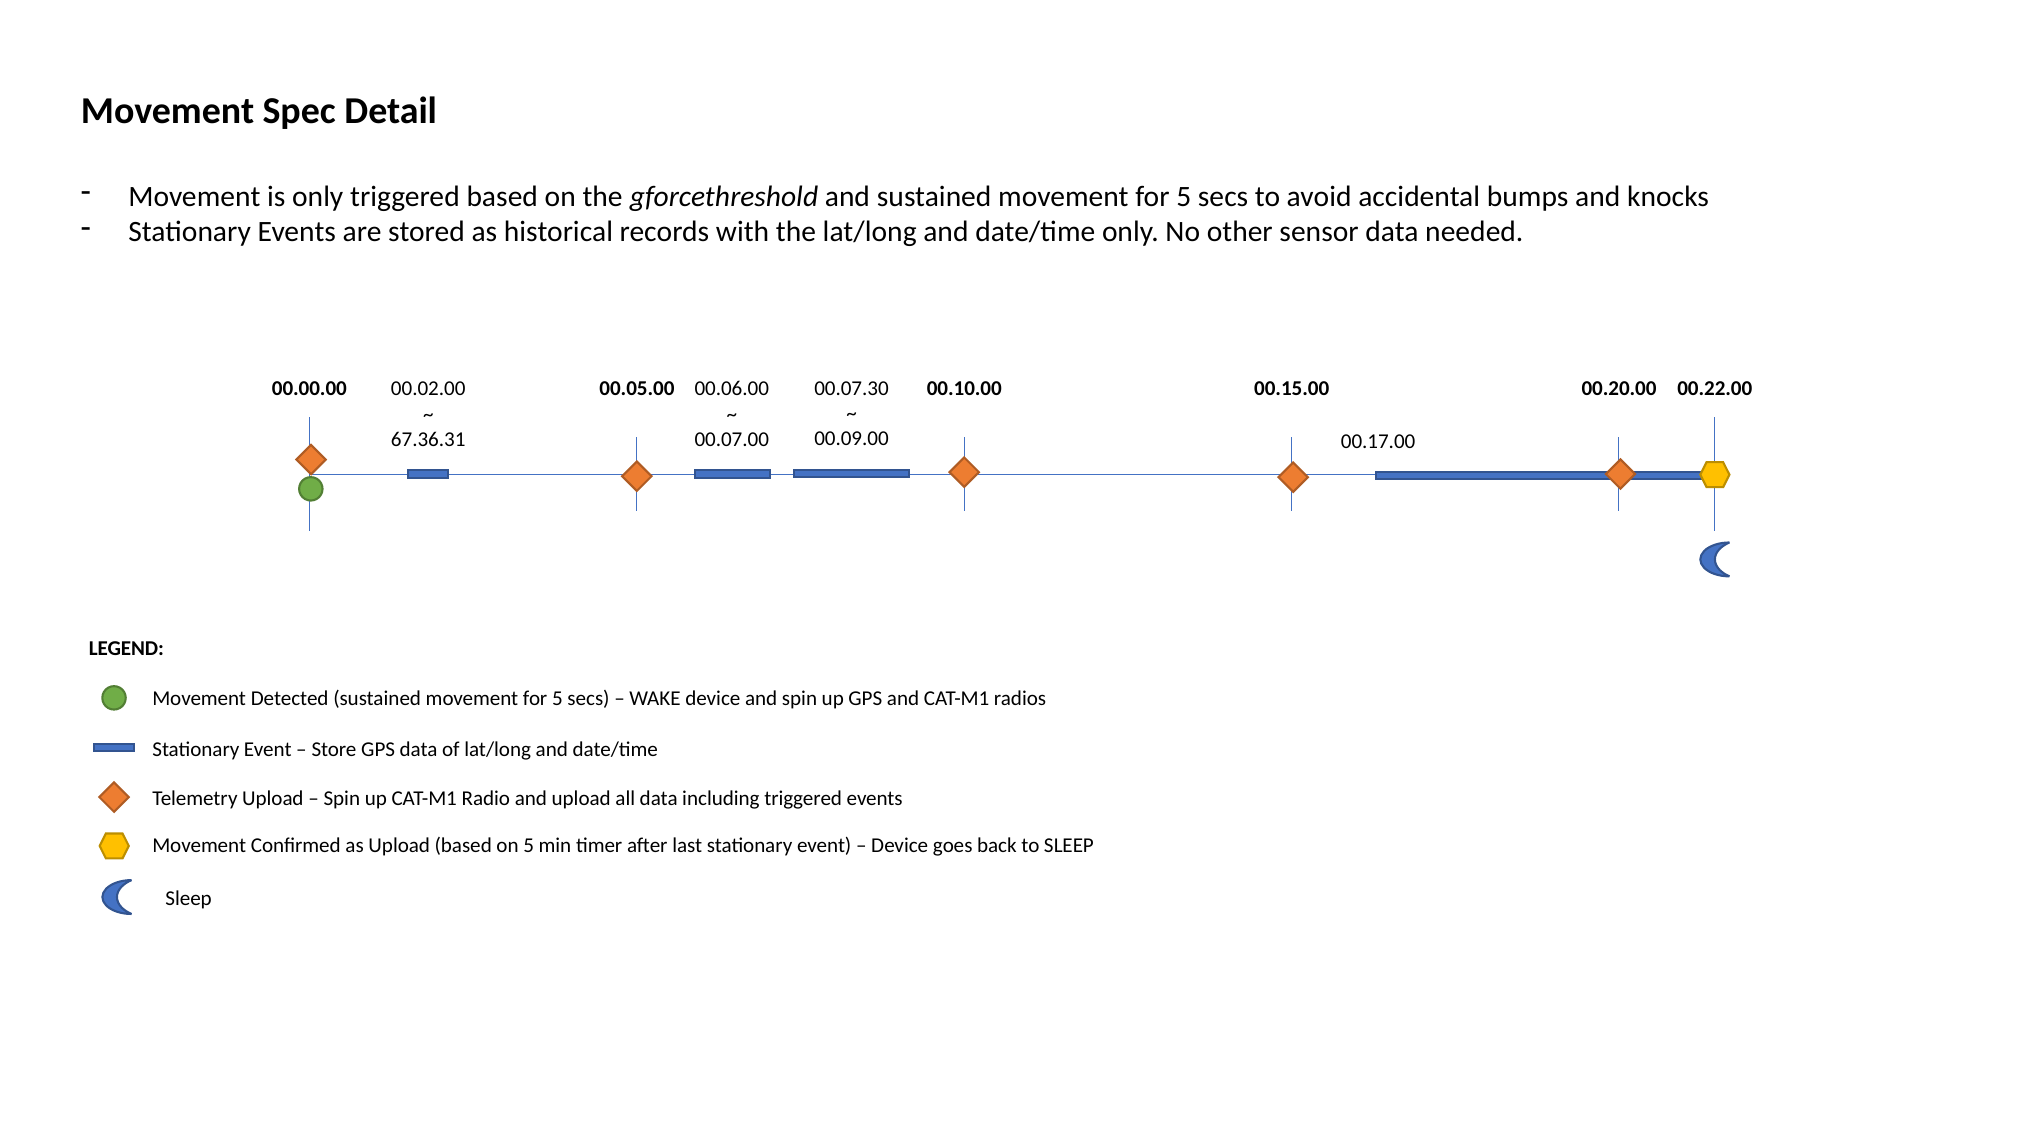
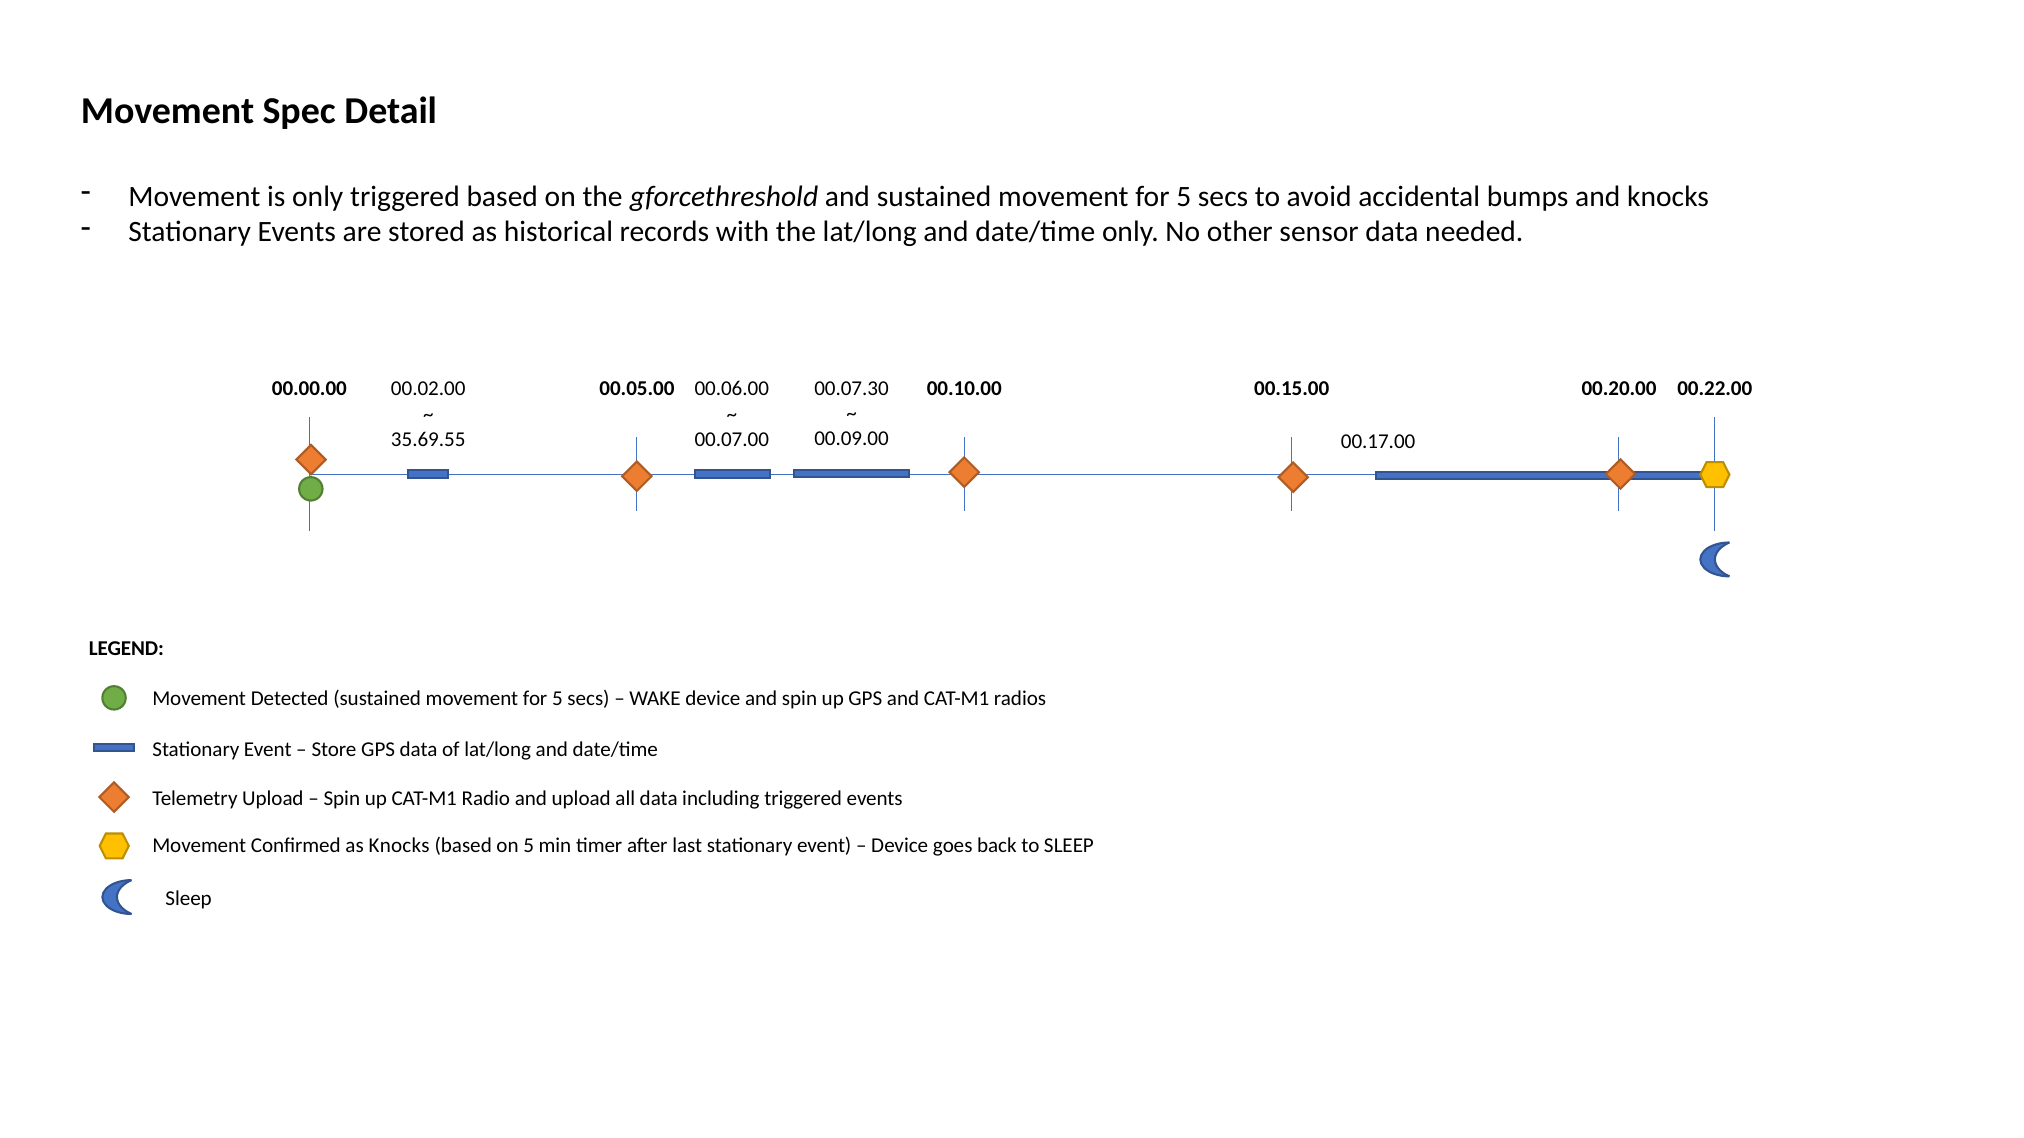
67.36.31: 67.36.31 -> 35.69.55
as Upload: Upload -> Knocks
